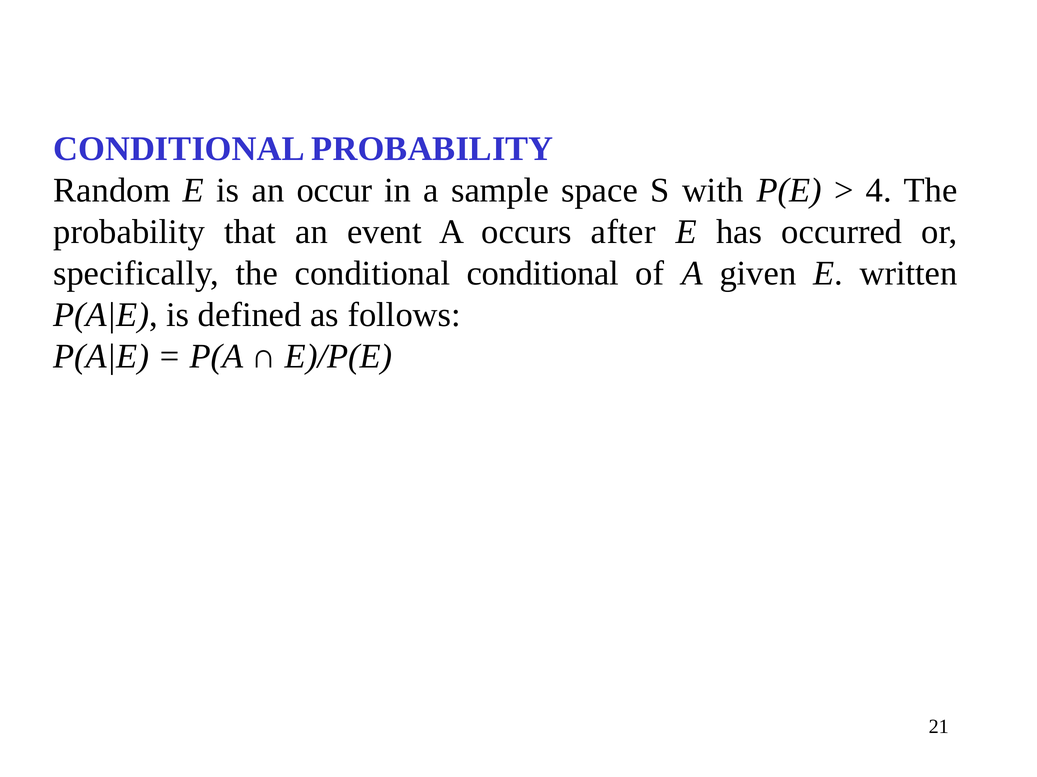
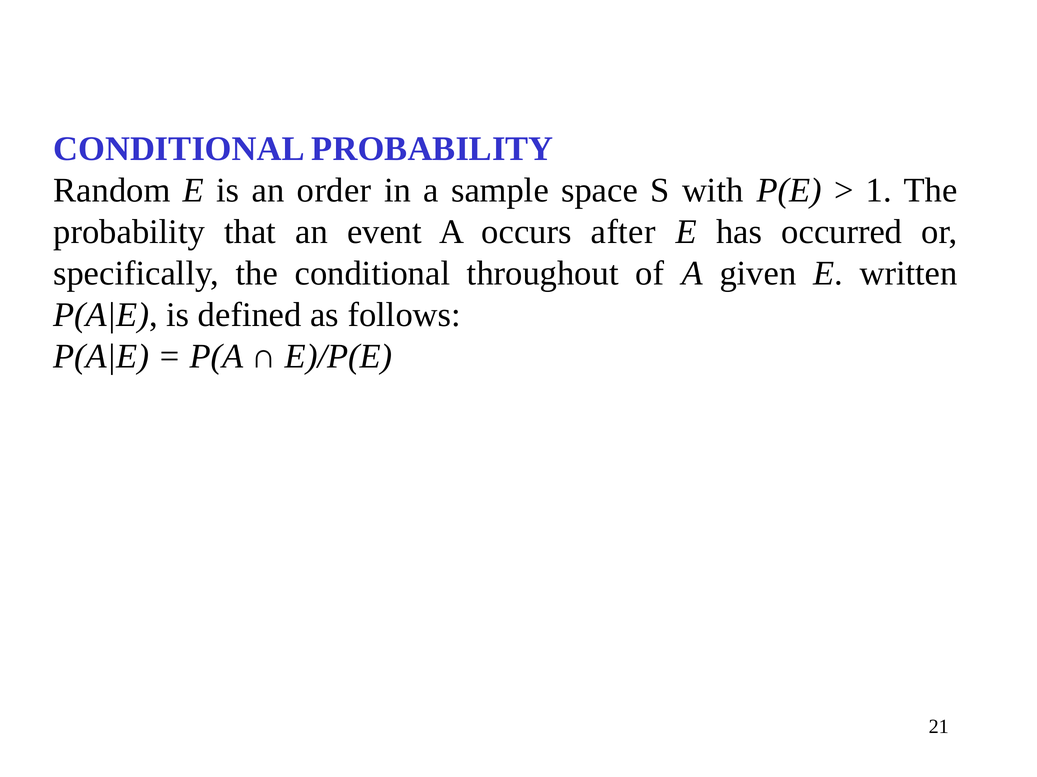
occur: occur -> order
4: 4 -> 1
conditional conditional: conditional -> throughout
